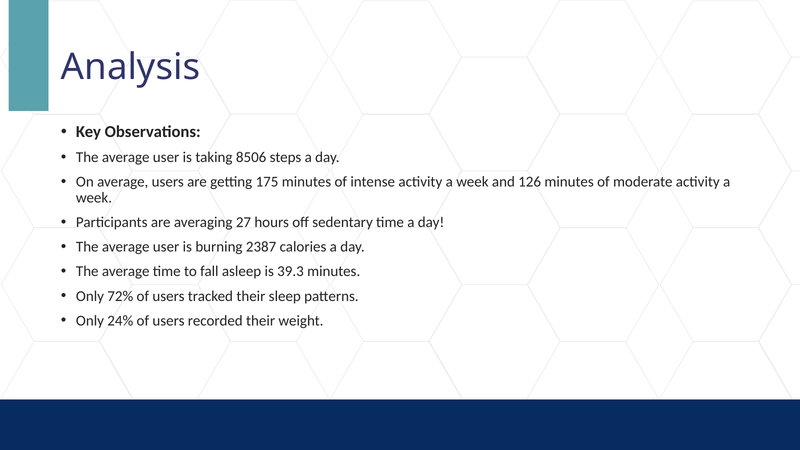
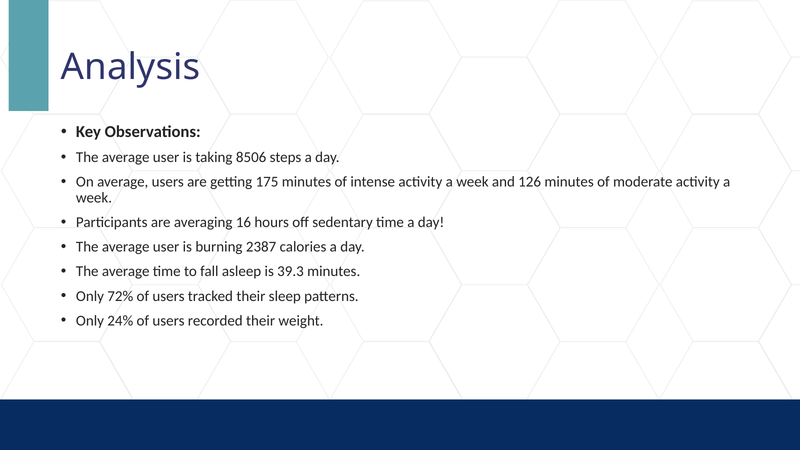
27: 27 -> 16
